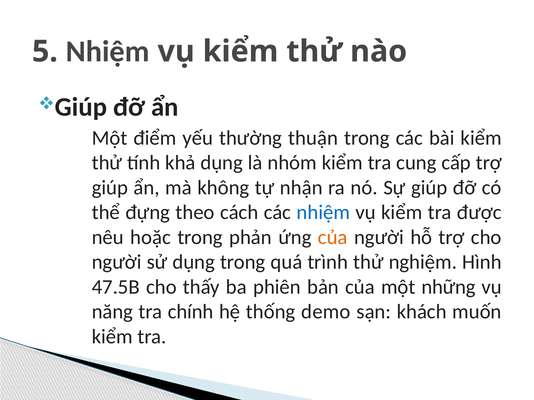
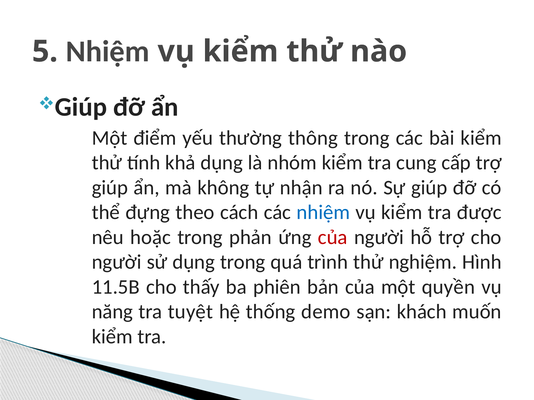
thuận: thuận -> thông
của at (333, 238) colour: orange -> red
47.5B: 47.5B -> 11.5B
những: những -> quyền
chính: chính -> tuyệt
